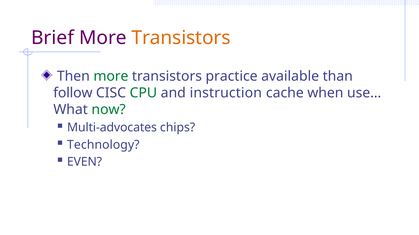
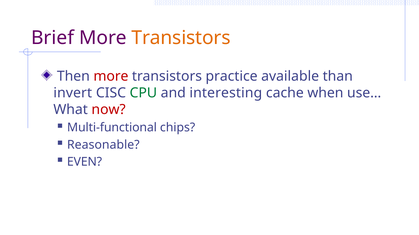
more at (111, 76) colour: green -> red
follow: follow -> invert
instruction: instruction -> interesting
now colour: green -> red
Multi-advocates: Multi-advocates -> Multi-functional
Technology: Technology -> Reasonable
